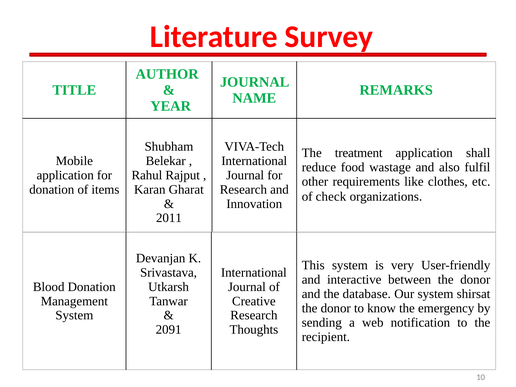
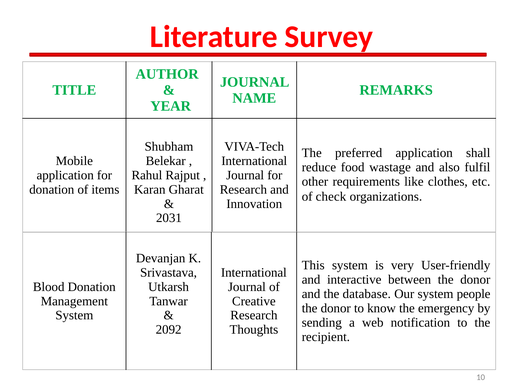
treatment: treatment -> preferred
2011: 2011 -> 2031
shirsat: shirsat -> people
2091: 2091 -> 2092
